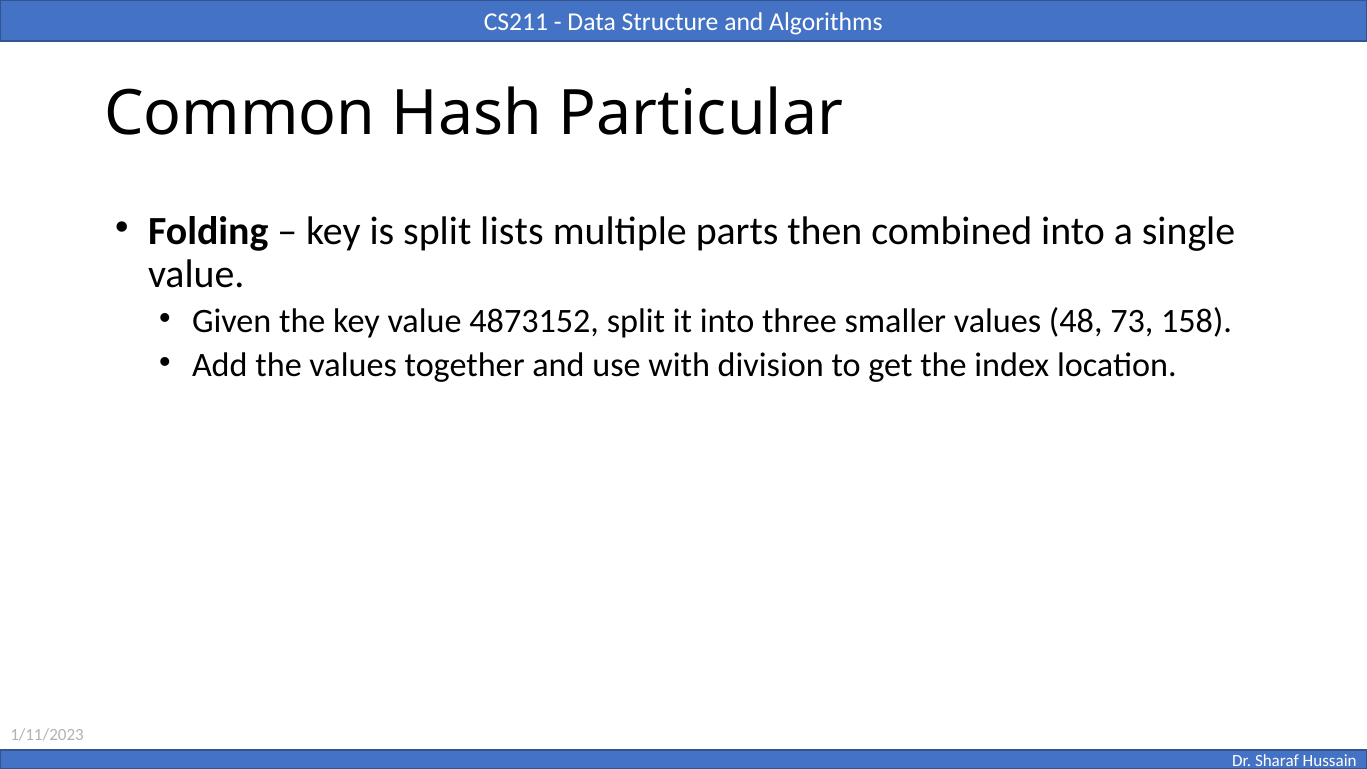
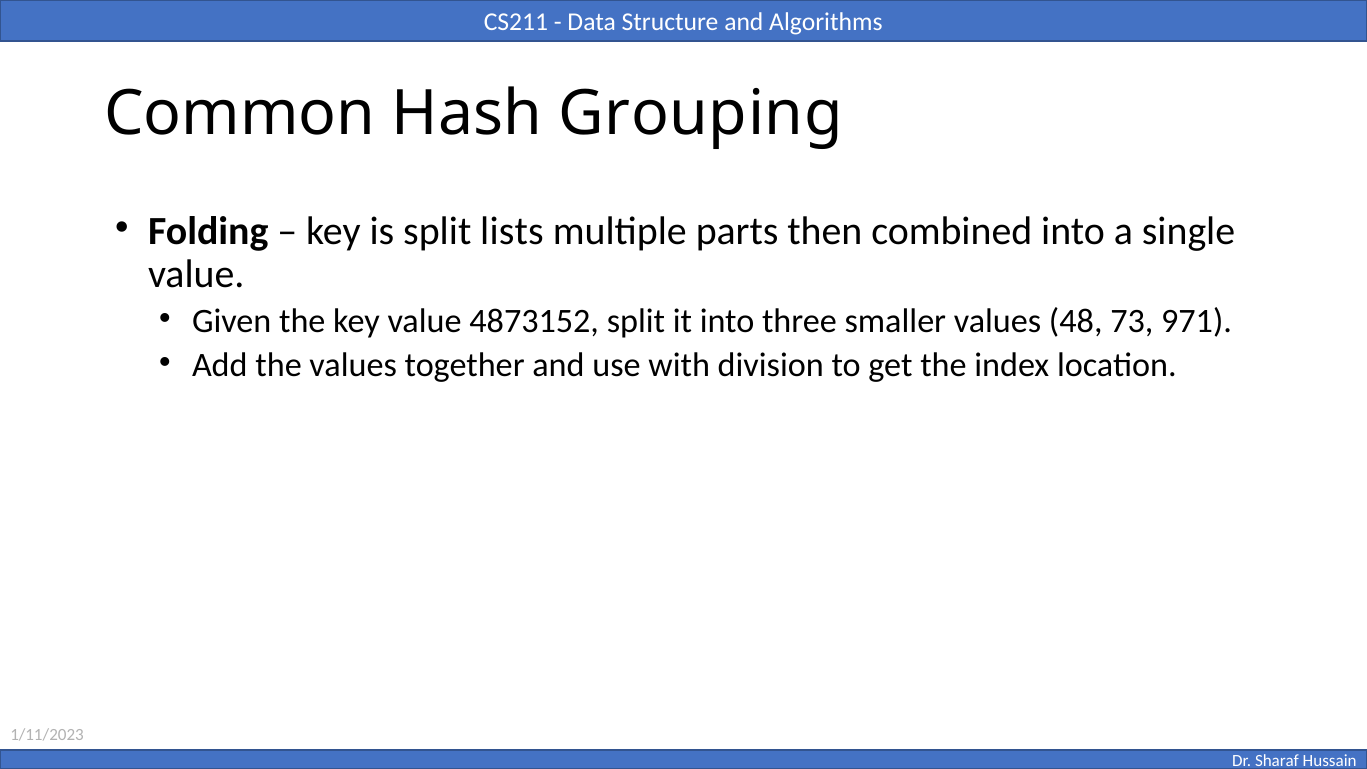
Particular: Particular -> Grouping
158: 158 -> 971
